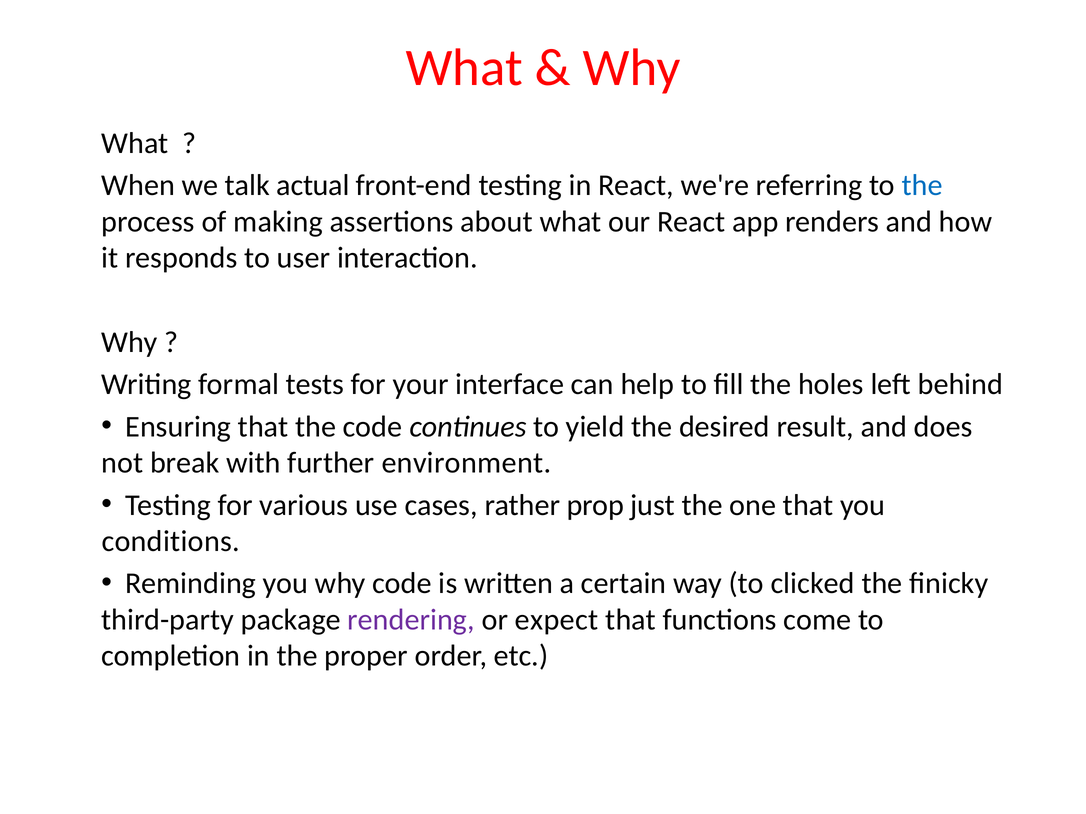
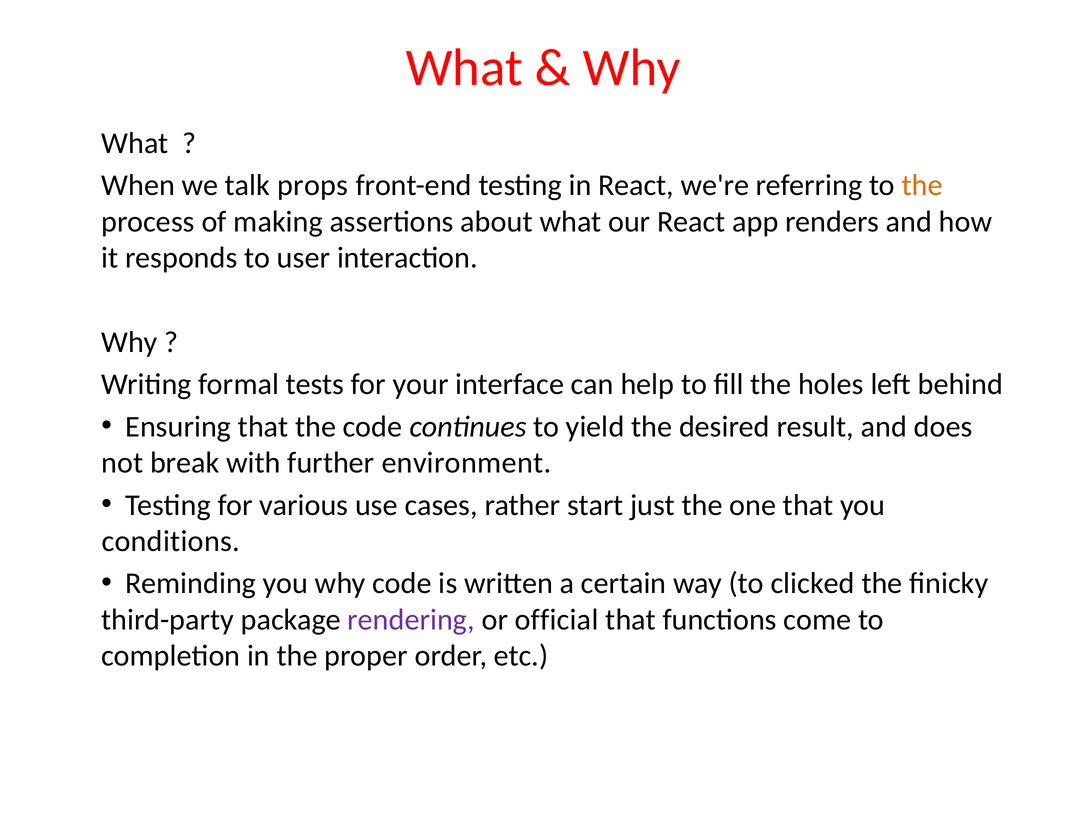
actual: actual -> props
the at (922, 186) colour: blue -> orange
prop: prop -> start
expect: expect -> official
